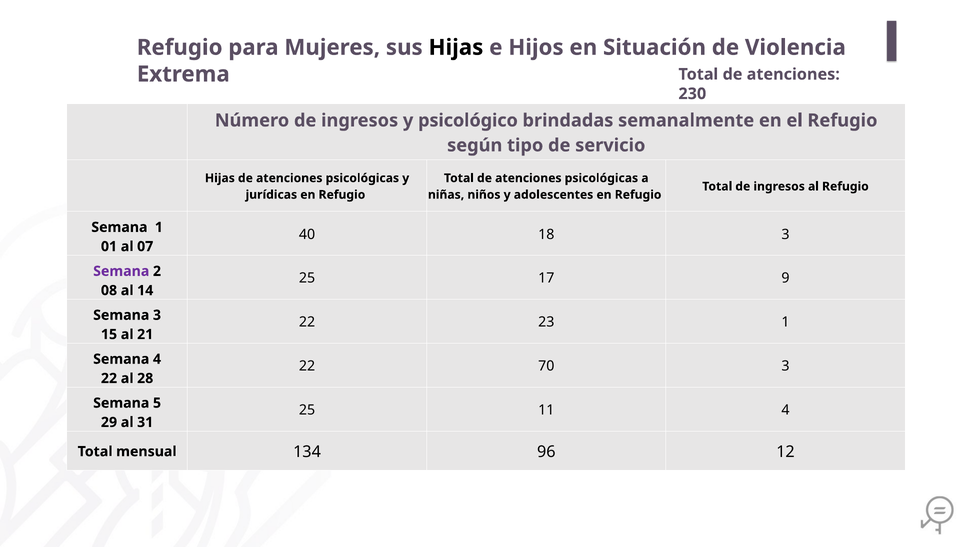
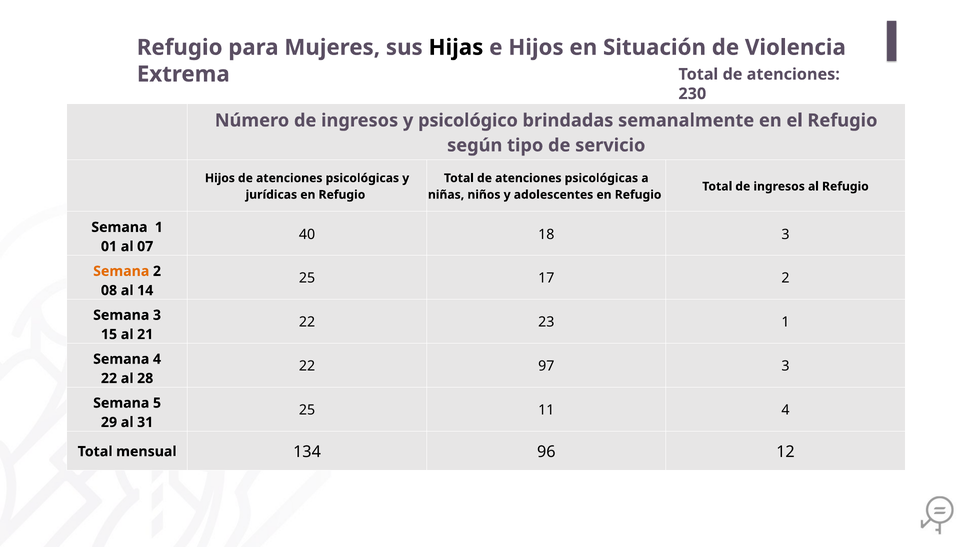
Hijas at (220, 178): Hijas -> Hijos
Semana at (121, 271) colour: purple -> orange
17 9: 9 -> 2
70: 70 -> 97
